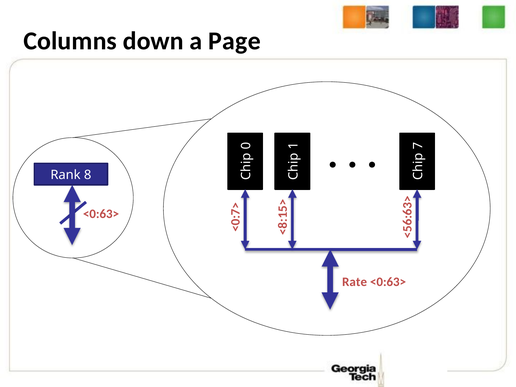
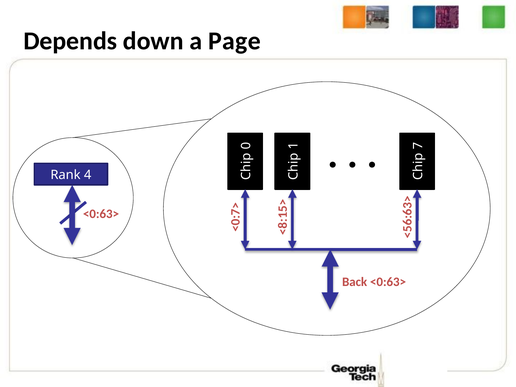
Columns: Columns -> Depends
Rank 8: 8 -> 4
Rate: Rate -> Back
